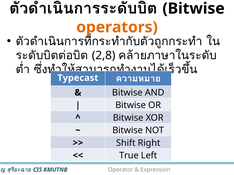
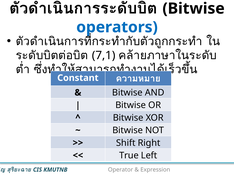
operators colour: orange -> blue
2,8: 2,8 -> 7,1
Typecast: Typecast -> Constant
